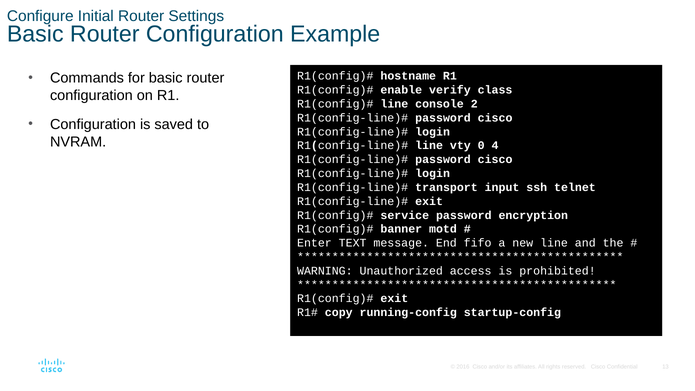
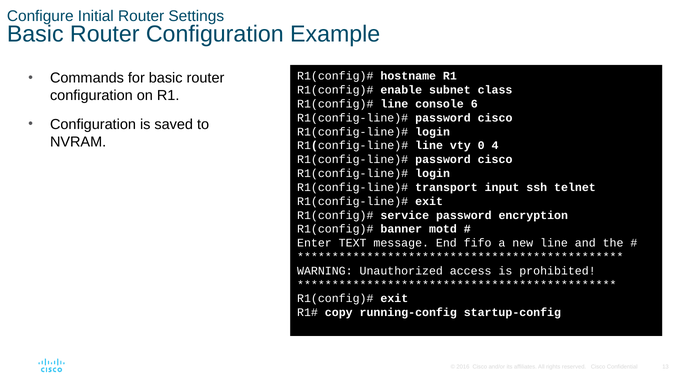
verify: verify -> subnet
2: 2 -> 6
